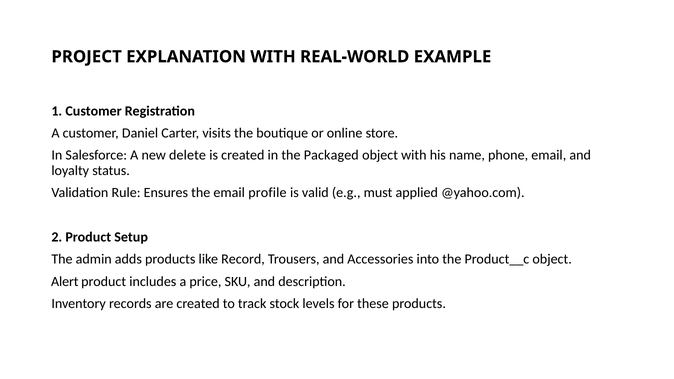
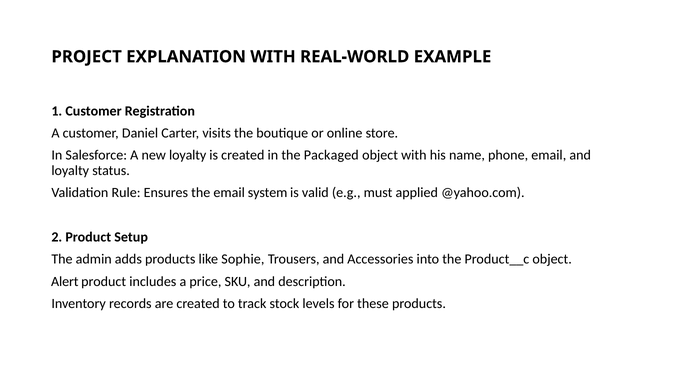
new delete: delete -> loyalty
profile: profile -> system
Record: Record -> Sophie
